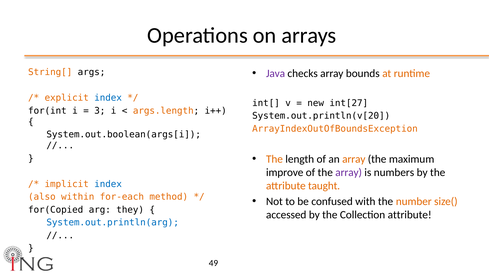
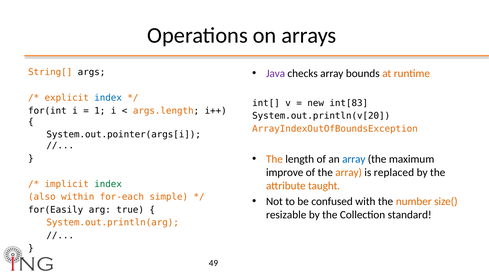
int[27: int[27 -> int[83
3: 3 -> 1
System.out.boolean(args[i: System.out.boolean(args[i -> System.out.pointer(args[i
array at (354, 159) colour: orange -> blue
array at (349, 172) colour: purple -> orange
numbers: numbers -> replaced
index at (108, 184) colour: blue -> green
method: method -> simple
for(Copied: for(Copied -> for(Easily
they: they -> true
accessed: accessed -> resizable
Collection attribute: attribute -> standard
System.out.println(arg colour: blue -> orange
